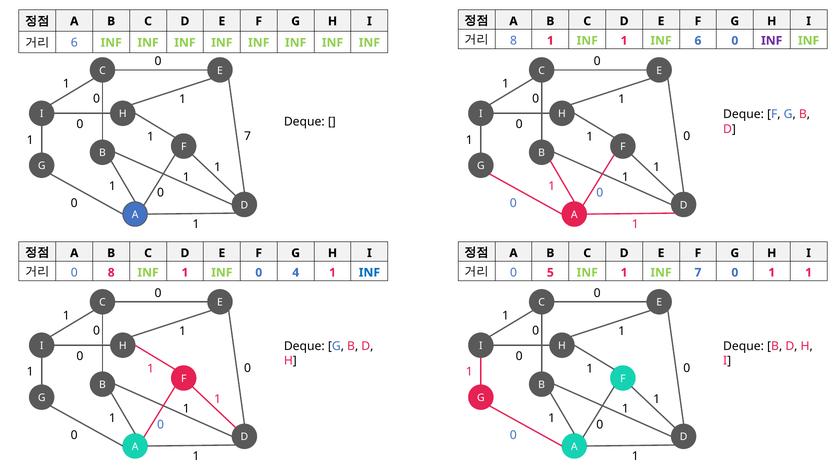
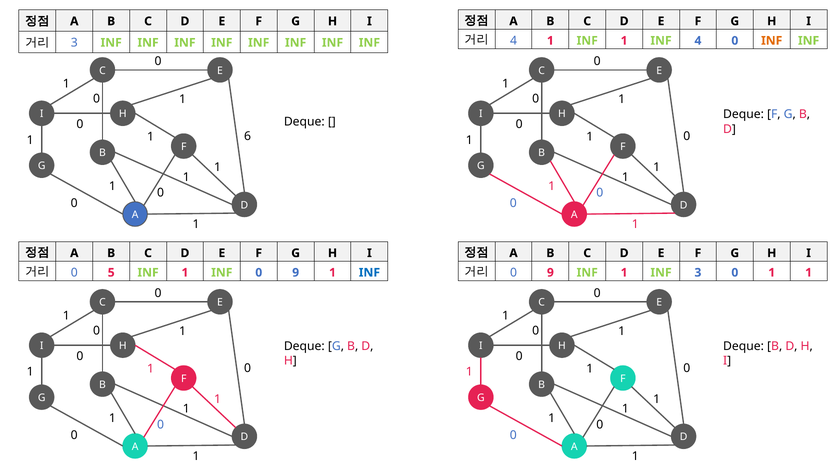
8 at (513, 41): 8 -> 4
INF 6: 6 -> 4
INF at (772, 41) colour: purple -> orange
6 at (74, 43): 6 -> 3
1 7: 7 -> 6
0 8: 8 -> 5
INF 0 4: 4 -> 9
5 at (550, 273): 5 -> 9
INF 7: 7 -> 3
